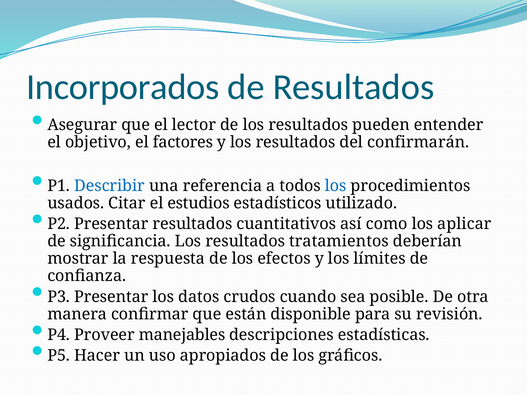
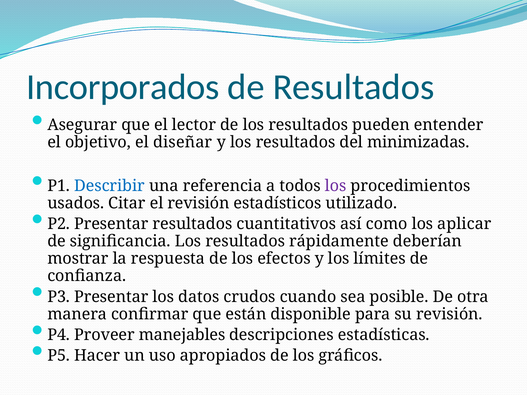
factores: factores -> diseñar
confirmarán: confirmarán -> minimizadas
los at (336, 186) colour: blue -> purple
el estudios: estudios -> revisión
tratamientos: tratamientos -> rápidamente
